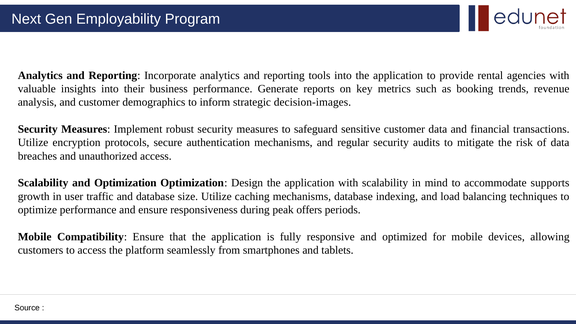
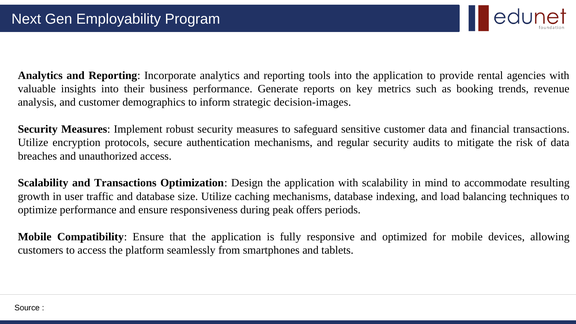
and Optimization: Optimization -> Transactions
supports: supports -> resulting
